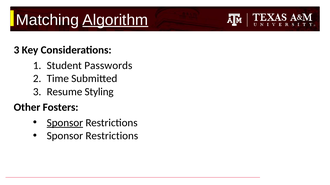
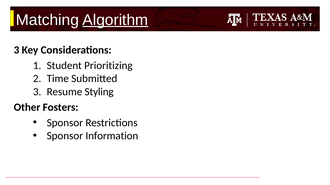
Passwords: Passwords -> Prioritizing
Sponsor at (65, 123) underline: present -> none
Restrictions at (112, 136): Restrictions -> Information
